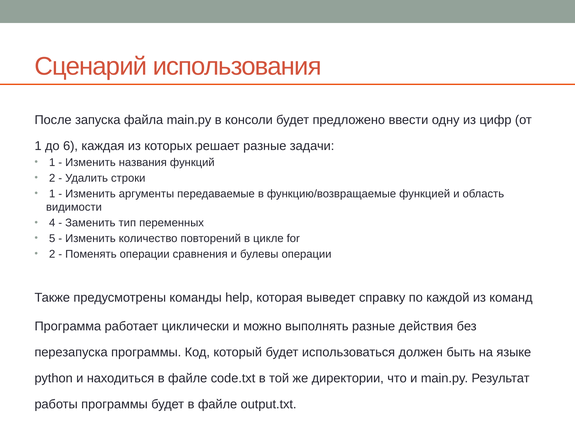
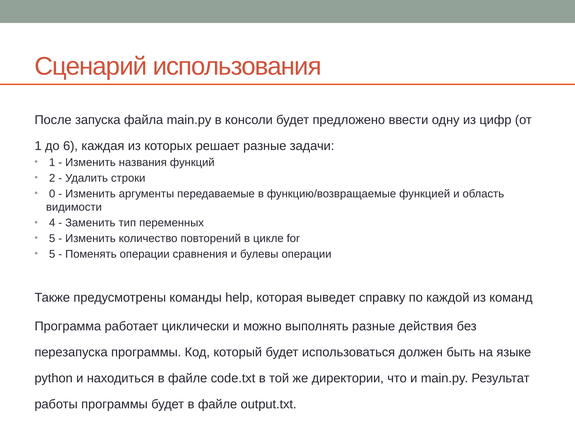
1 at (52, 194): 1 -> 0
2 at (52, 254): 2 -> 5
